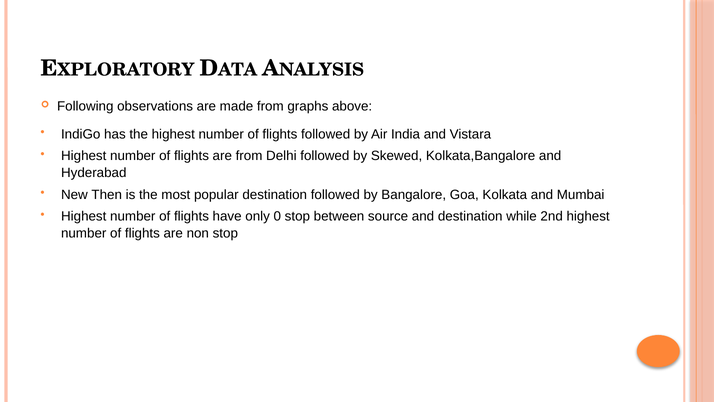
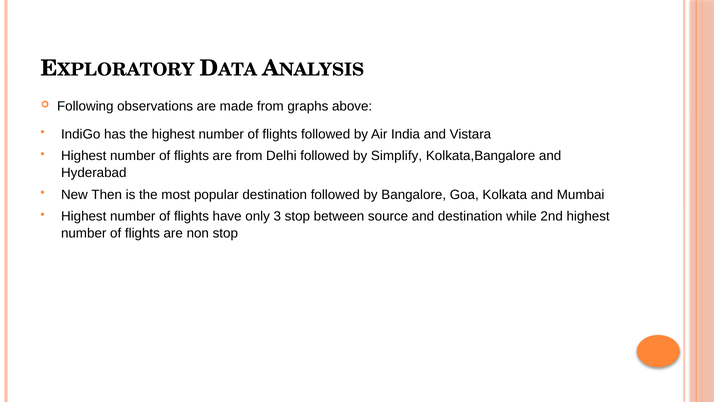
Skewed: Skewed -> Simplify
0: 0 -> 3
